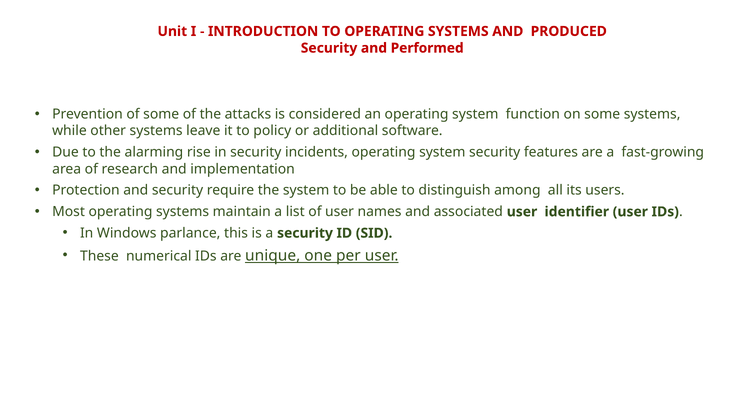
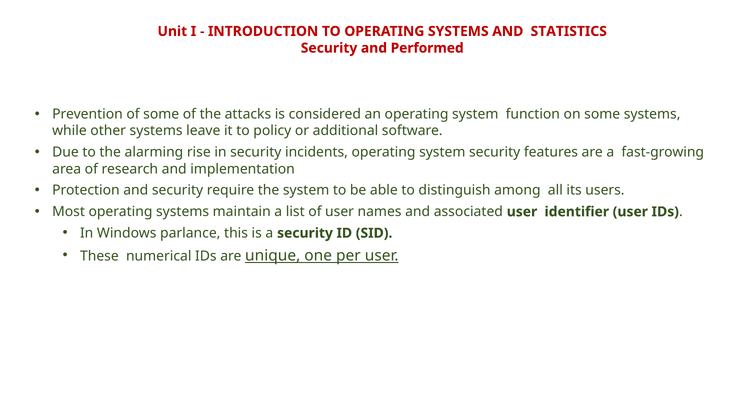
PRODUCED: PRODUCED -> STATISTICS
